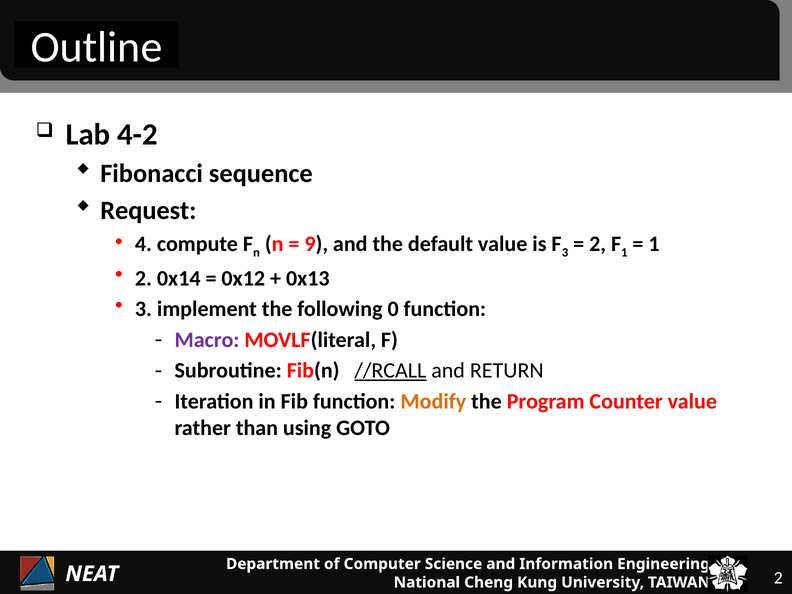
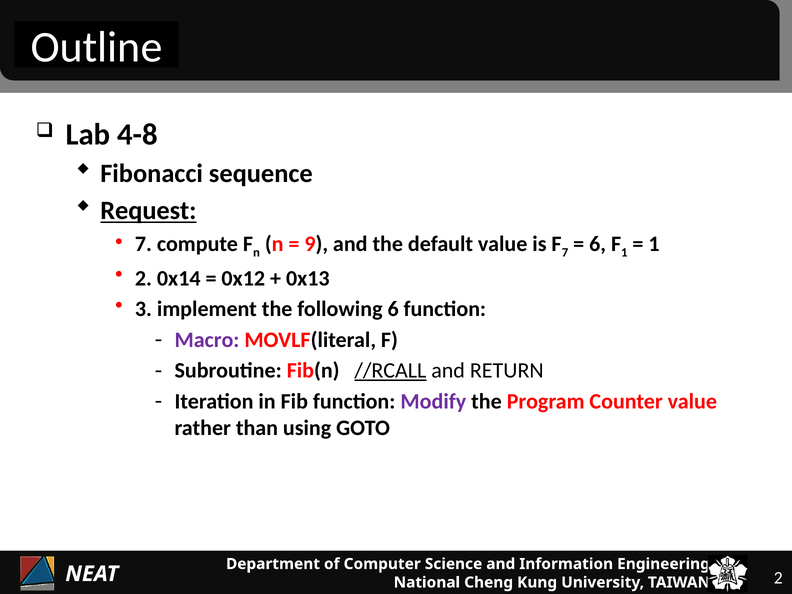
4-2: 4-2 -> 4-8
Request underline: none -> present
4 at (143, 244): 4 -> 7
F 3: 3 -> 7
2 at (598, 244): 2 -> 6
following 0: 0 -> 6
Modify colour: orange -> purple
